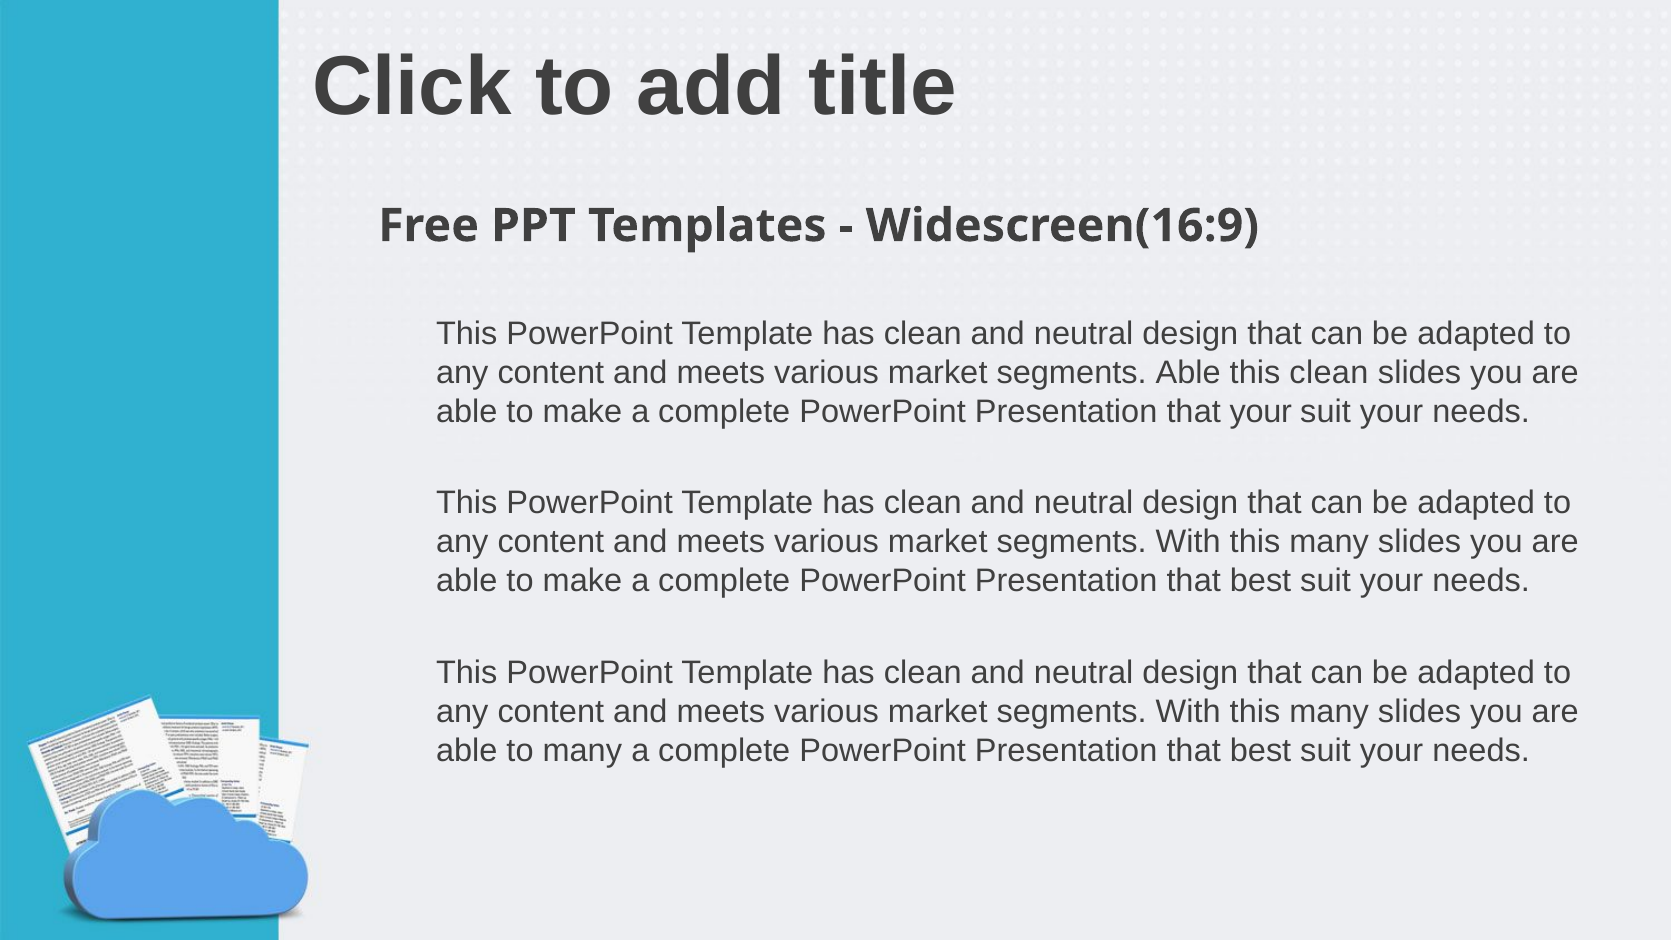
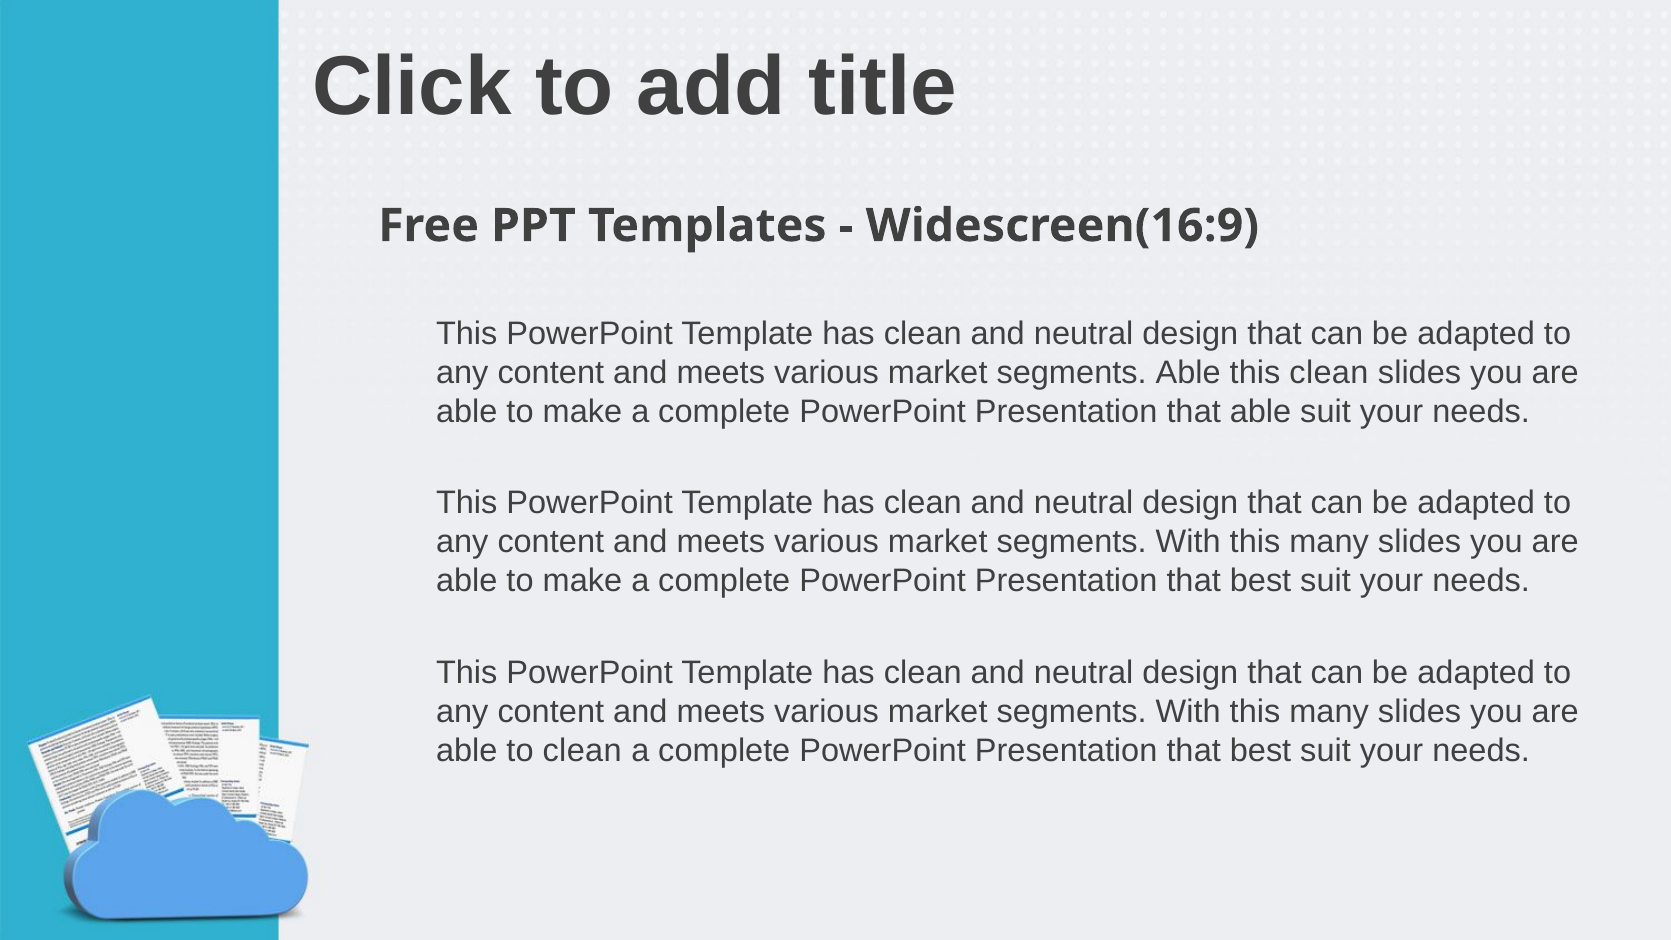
that your: your -> able
to many: many -> clean
